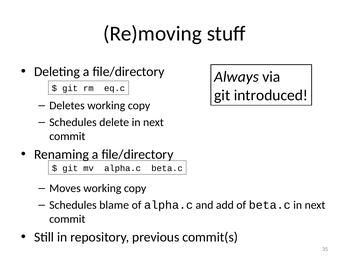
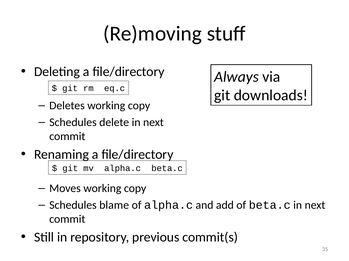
introduced: introduced -> downloads
